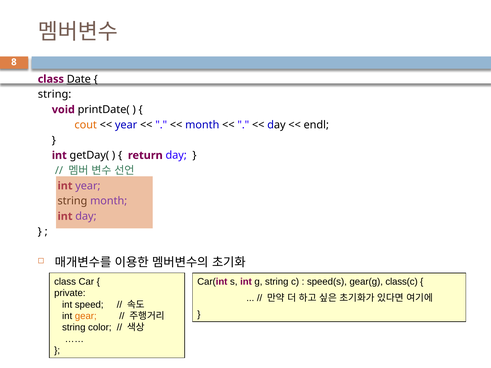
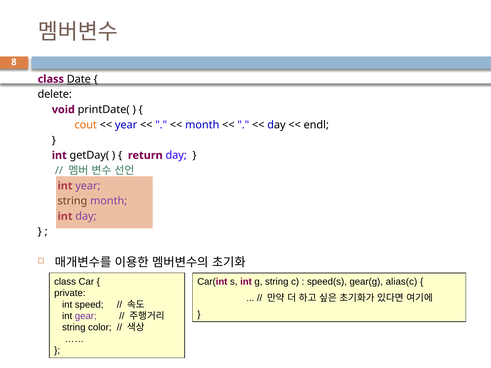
string at (55, 94): string -> delete
class(c: class(c -> alias(c
gear colour: orange -> purple
